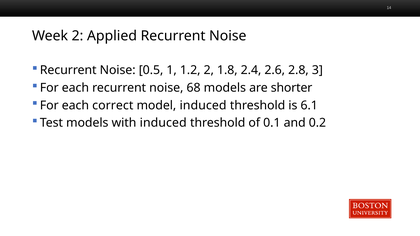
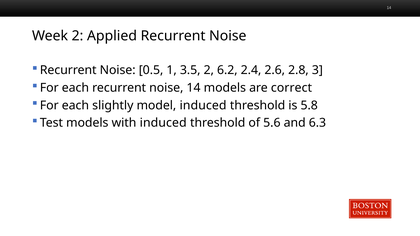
1.2: 1.2 -> 3.5
1.8: 1.8 -> 6.2
noise 68: 68 -> 14
shorter: shorter -> correct
correct: correct -> slightly
6.1: 6.1 -> 5.8
0.1: 0.1 -> 5.6
0.2: 0.2 -> 6.3
